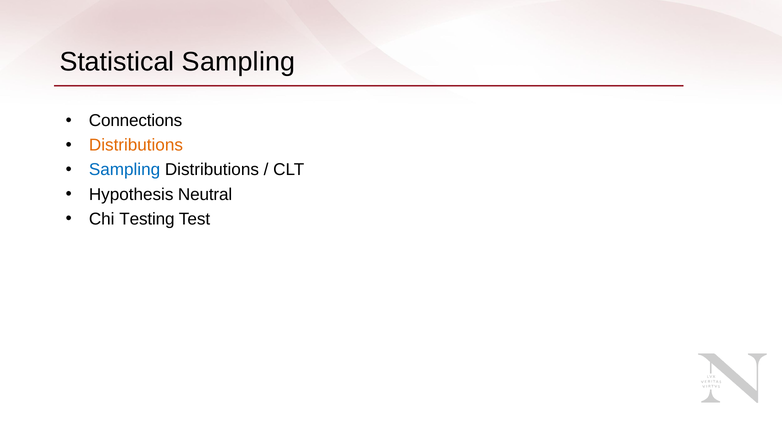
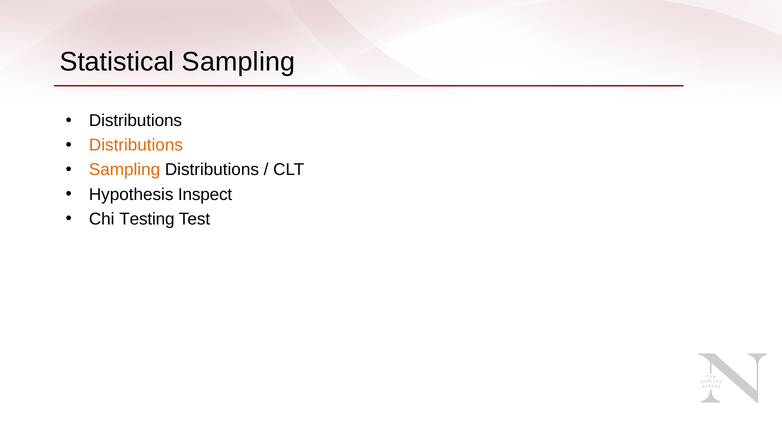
Connections at (136, 121): Connections -> Distributions
Sampling at (125, 170) colour: blue -> orange
Neutral: Neutral -> Inspect
